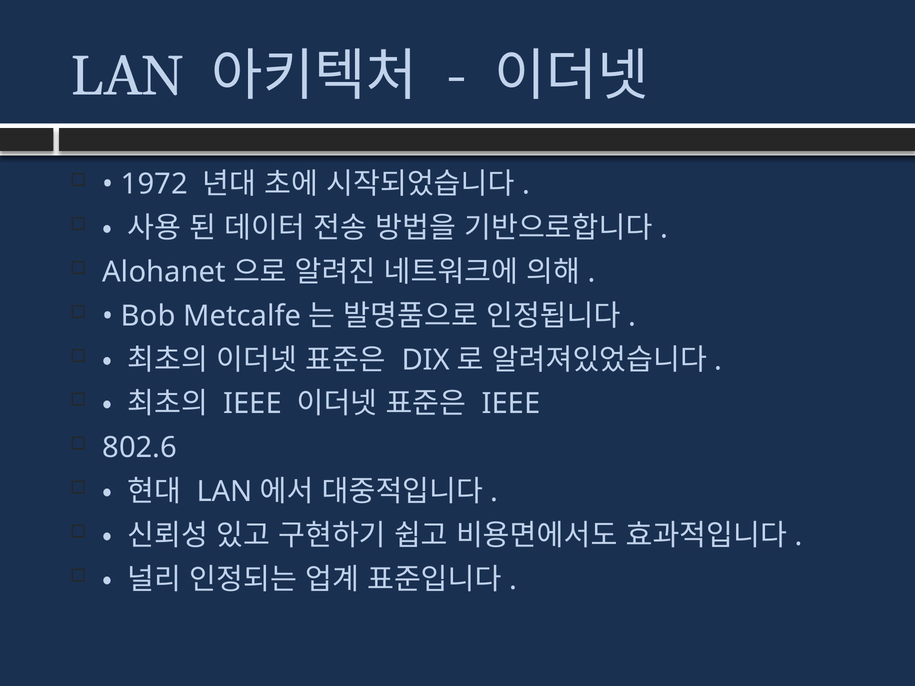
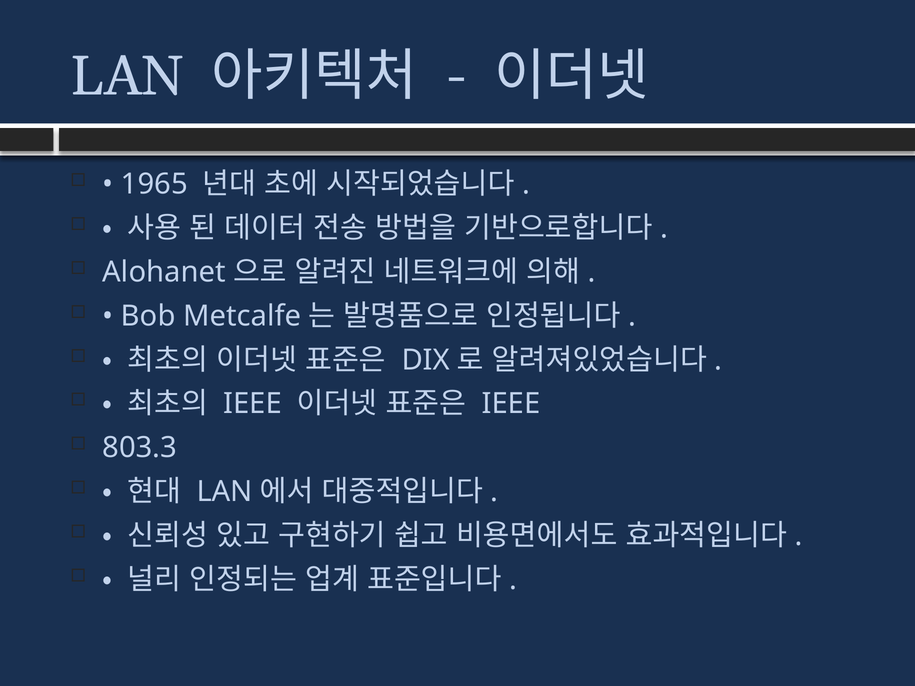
1972: 1972 -> 1965
802.6: 802.6 -> 803.3
